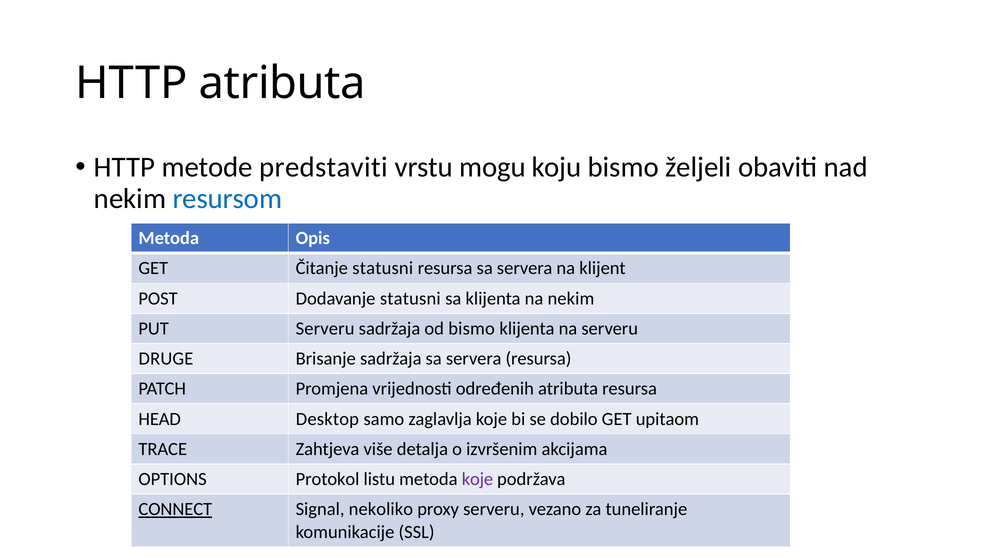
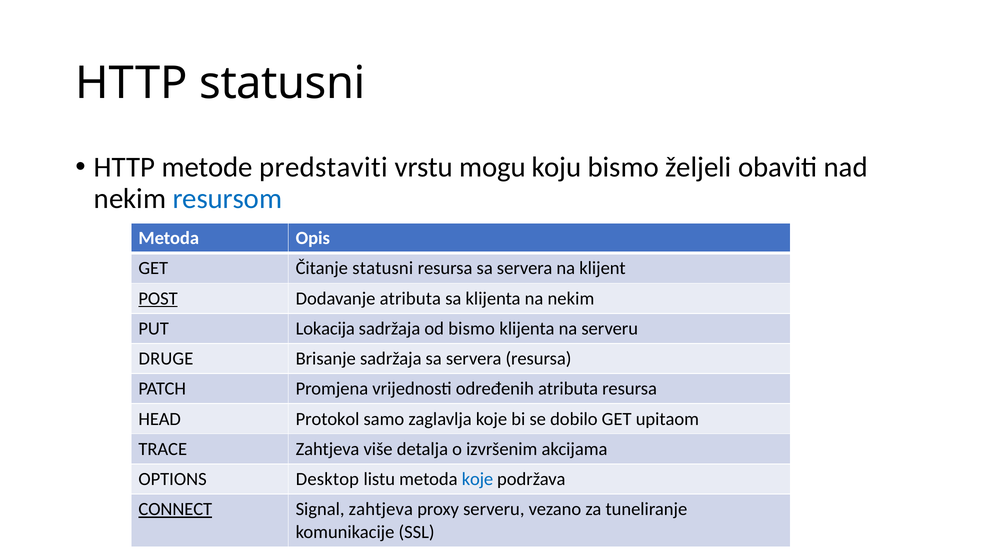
HTTP atributa: atributa -> statusni
POST underline: none -> present
Dodavanje statusni: statusni -> atributa
PUT Serveru: Serveru -> Lokacija
Desktop: Desktop -> Protokol
Protokol: Protokol -> Desktop
koje at (477, 479) colour: purple -> blue
Signal nekoliko: nekoliko -> zahtjeva
